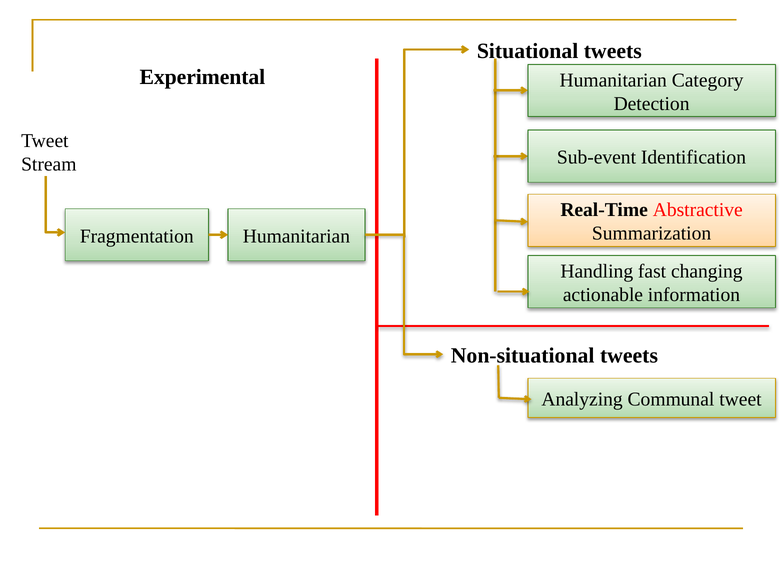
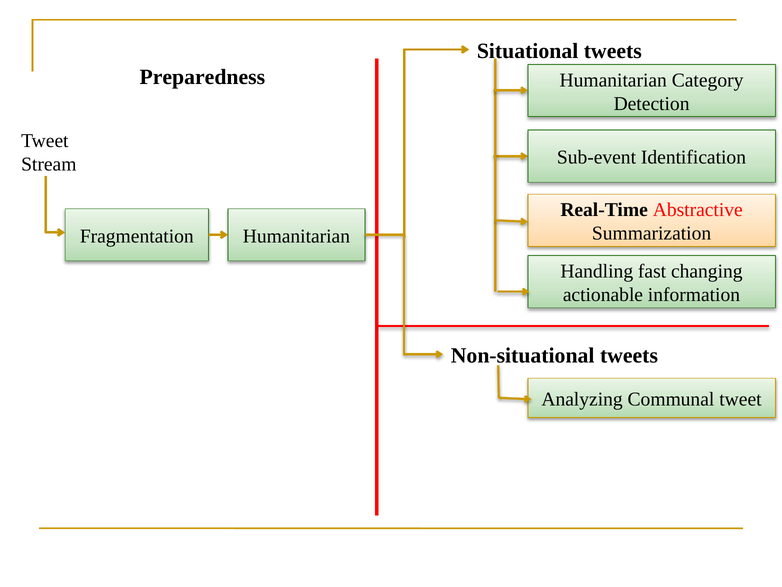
Experimental: Experimental -> Preparedness
